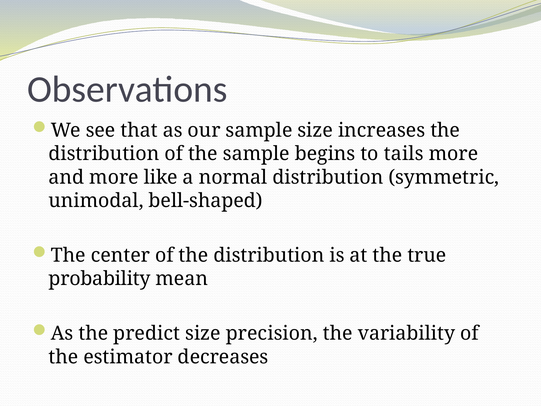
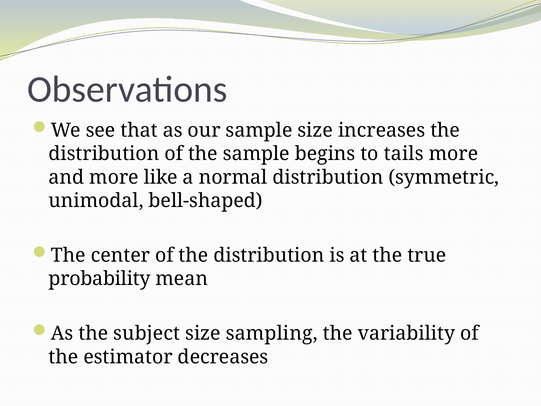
predict: predict -> subject
precision: precision -> sampling
